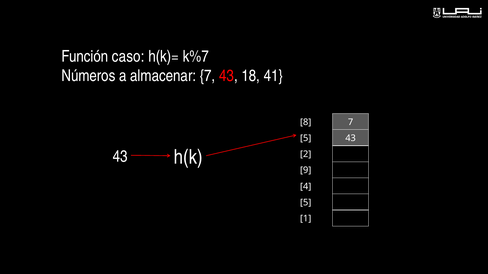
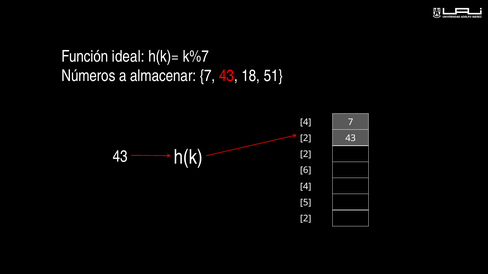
caso: caso -> ideal
41: 41 -> 51
8 at (306, 122): 8 -> 4
5 at (306, 138): 5 -> 2
9: 9 -> 6
1 at (306, 219): 1 -> 2
